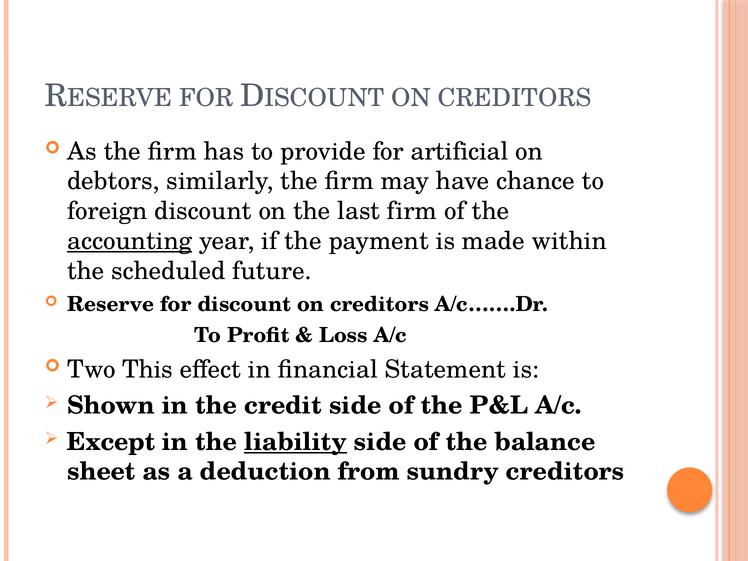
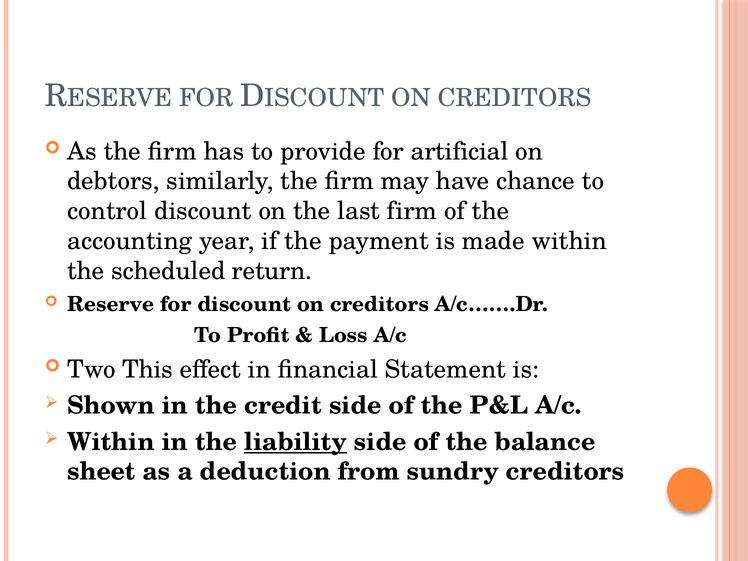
foreign: foreign -> control
accounting underline: present -> none
future: future -> return
Except at (111, 442): Except -> Within
